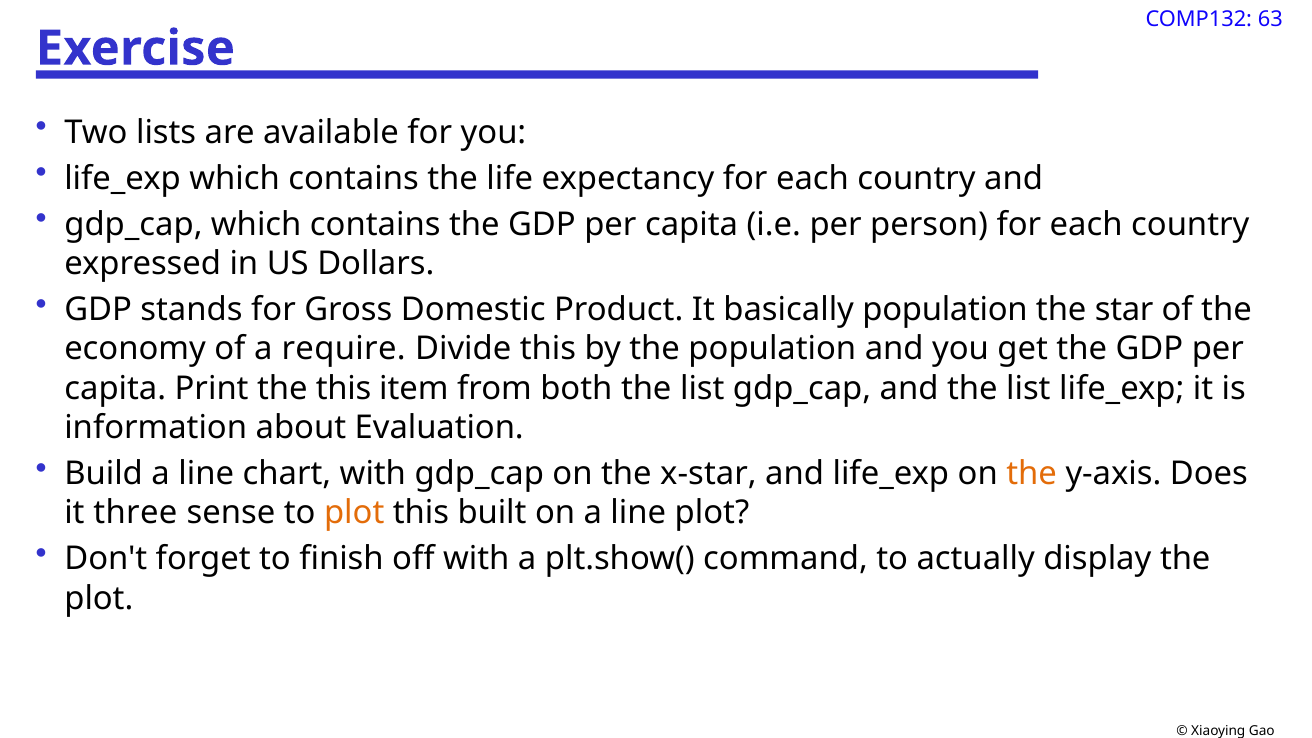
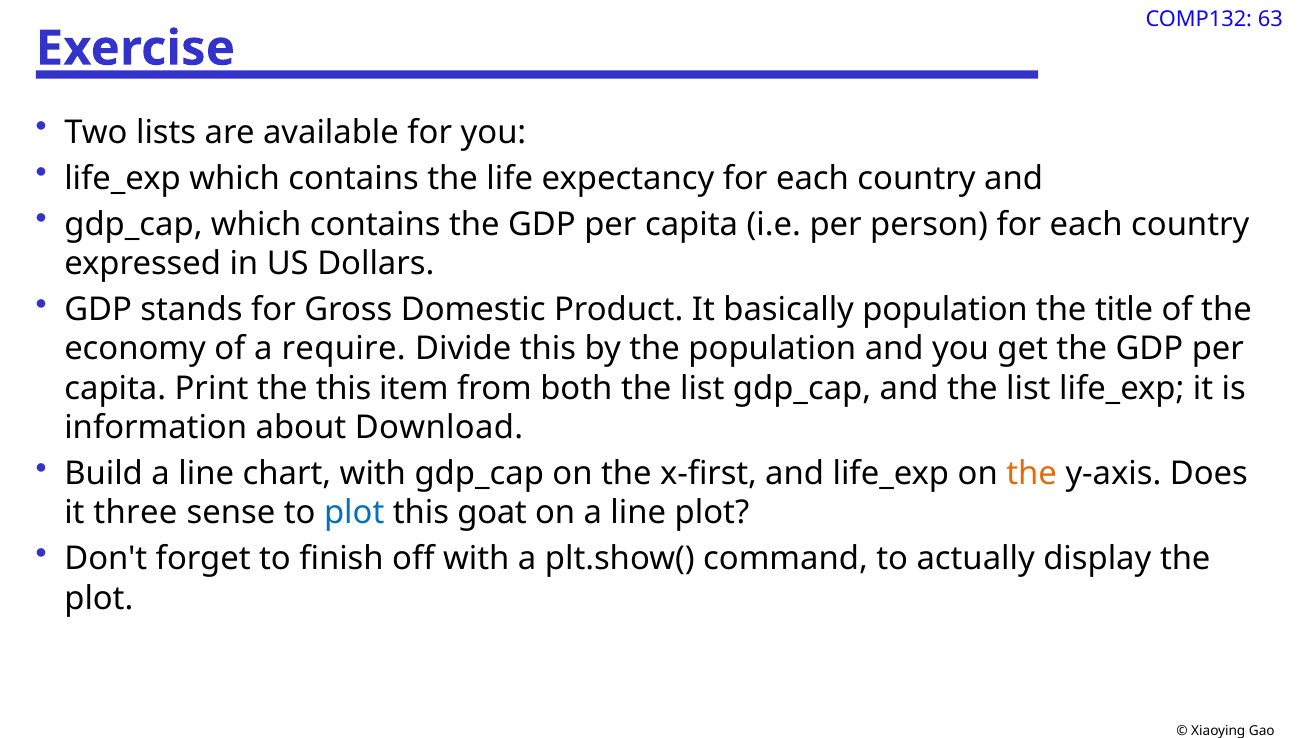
star: star -> title
Evaluation: Evaluation -> Download
x-star: x-star -> x-first
plot at (354, 513) colour: orange -> blue
built: built -> goat
